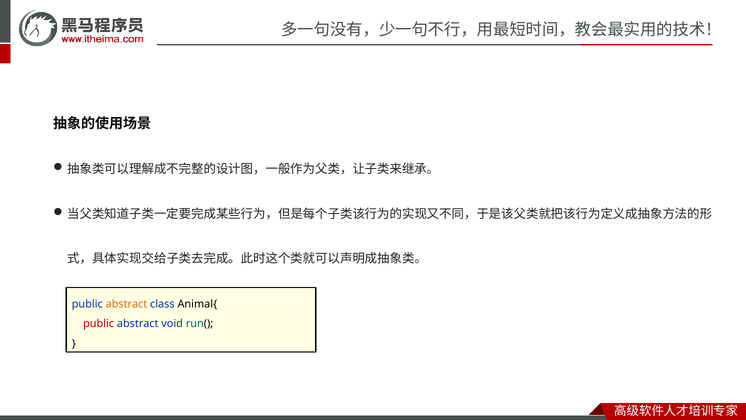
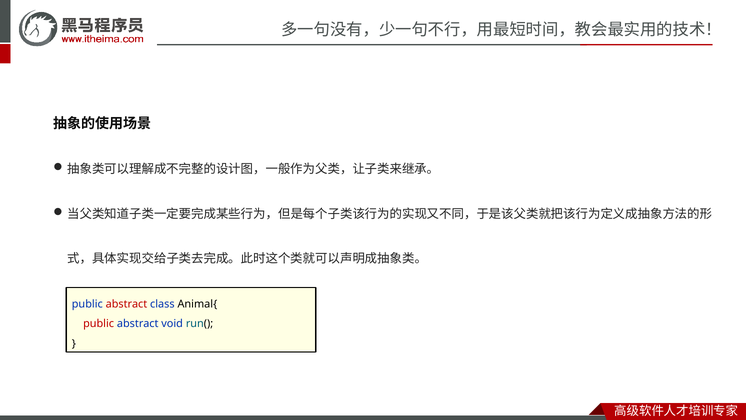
abstract at (126, 304) colour: orange -> red
